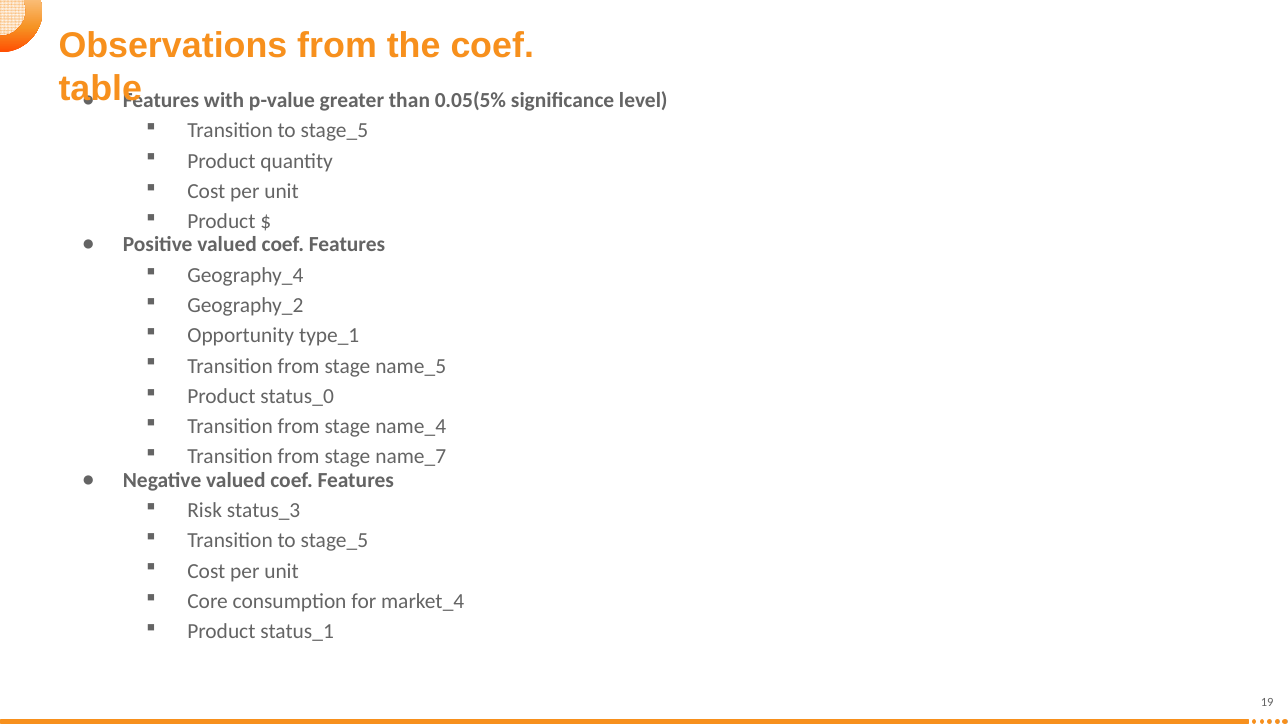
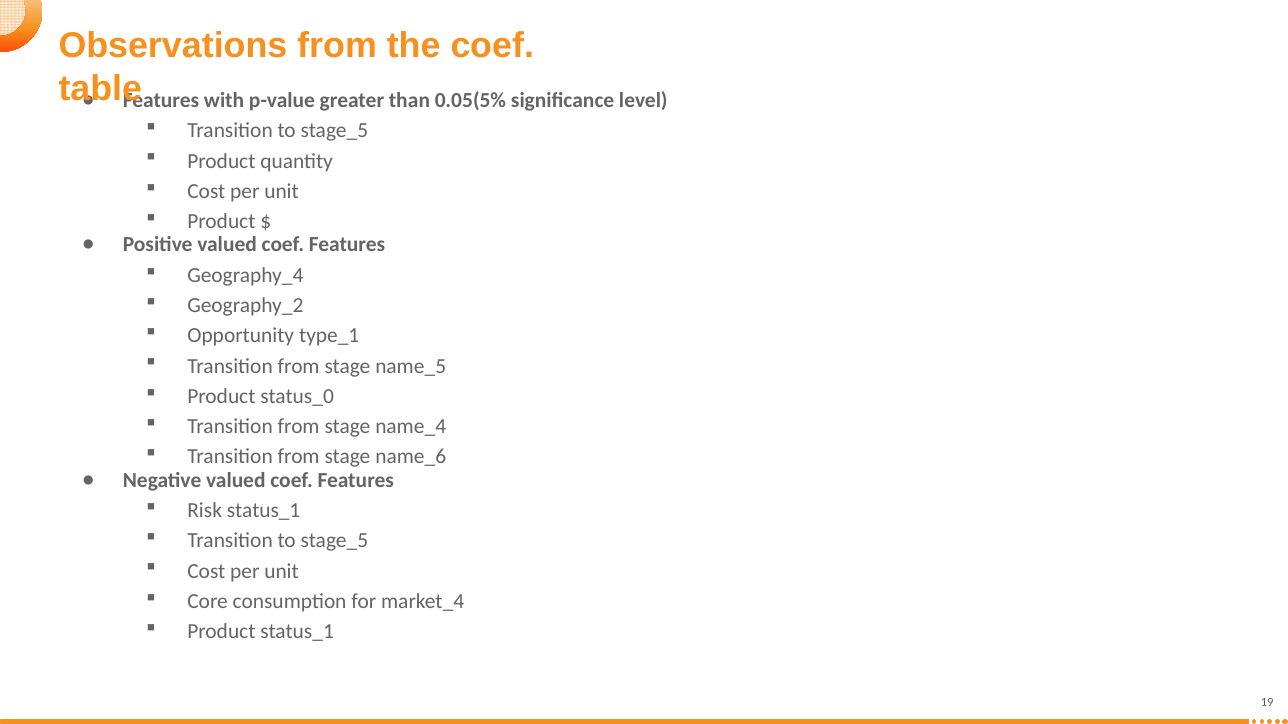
name_7: name_7 -> name_6
Risk status_3: status_3 -> status_1
